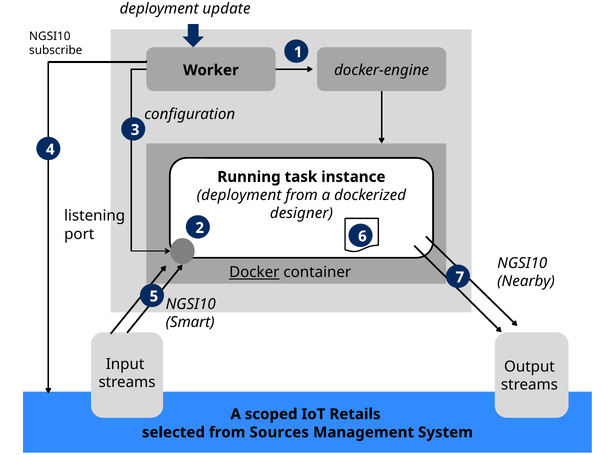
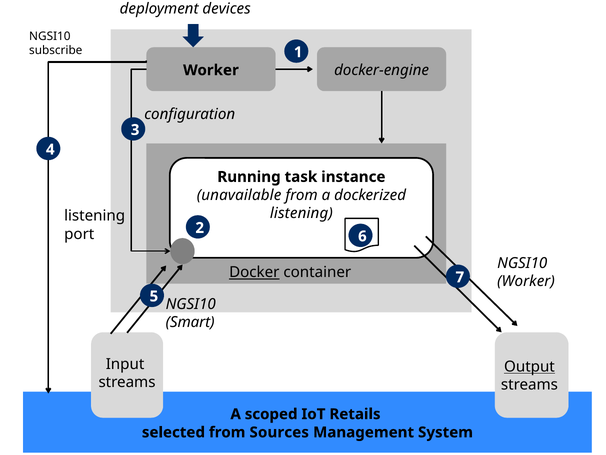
update: update -> devices
deployment at (239, 195): deployment -> unavailable
designer at (301, 213): designer -> listening
Nearby at (526, 281): Nearby -> Worker
Output underline: none -> present
